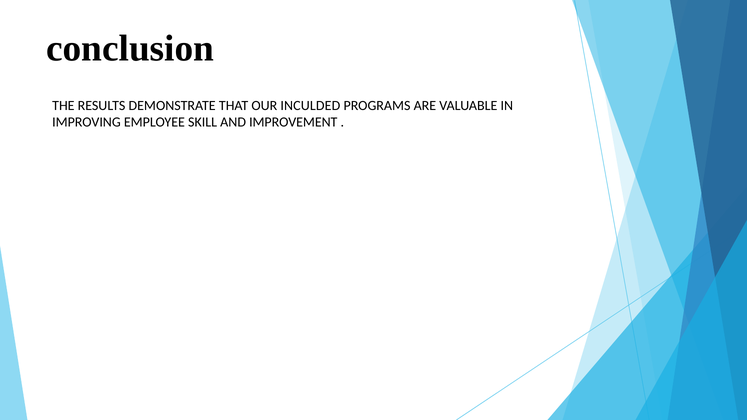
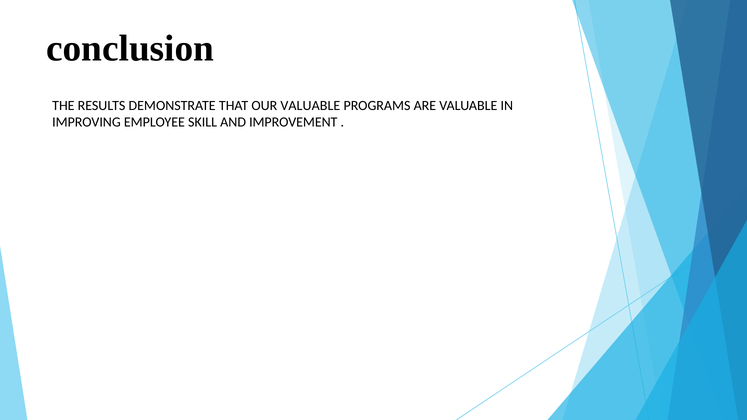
OUR INCULDED: INCULDED -> VALUABLE
